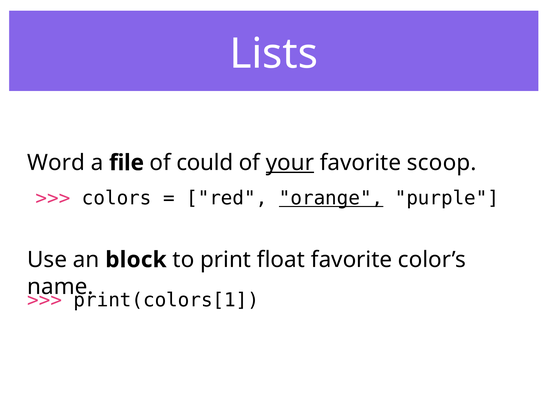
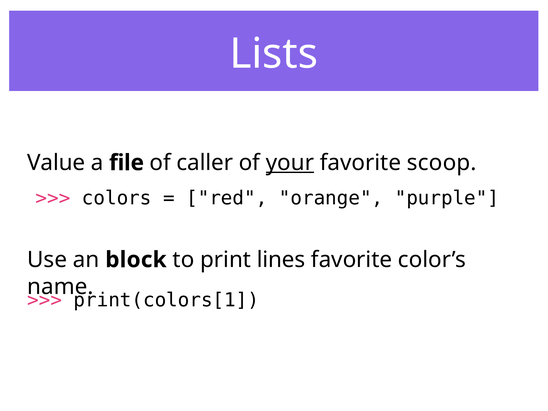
Word: Word -> Value
could: could -> caller
orange underline: present -> none
float: float -> lines
